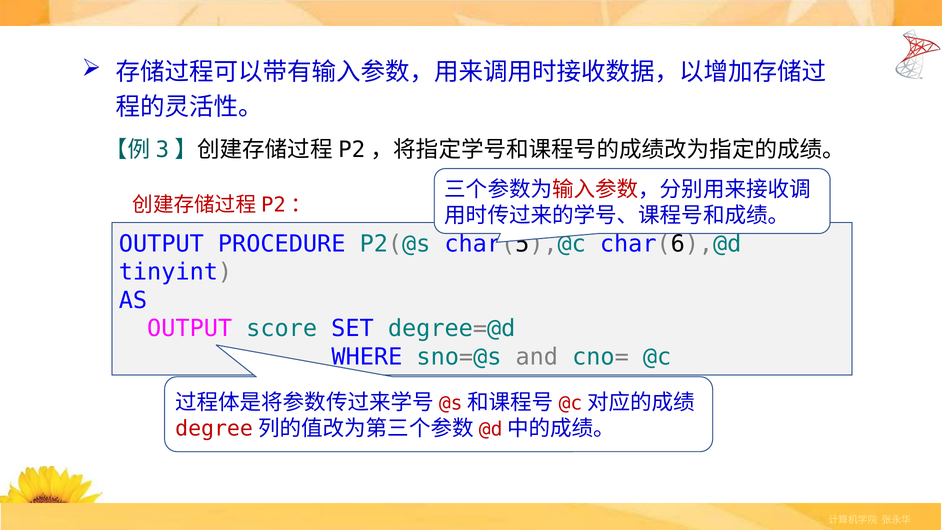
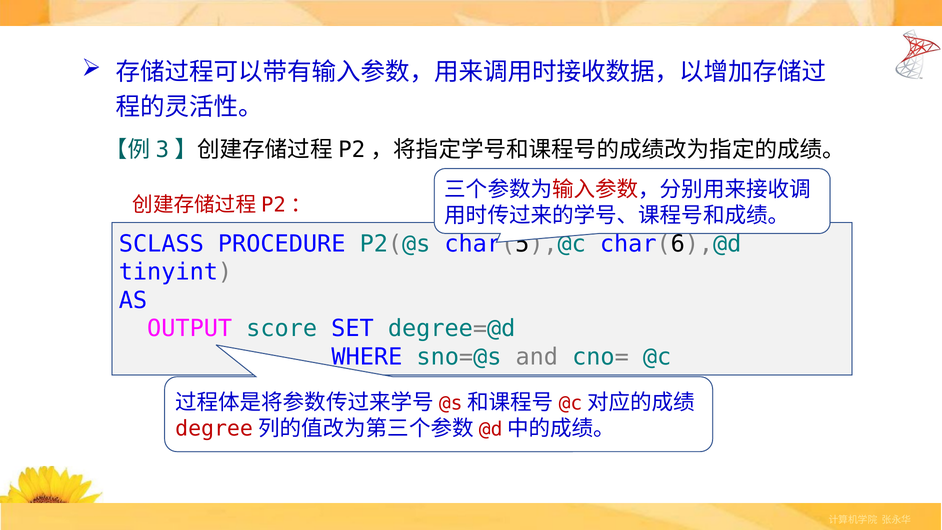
OUTPUT at (161, 244): OUTPUT -> SCLASS
